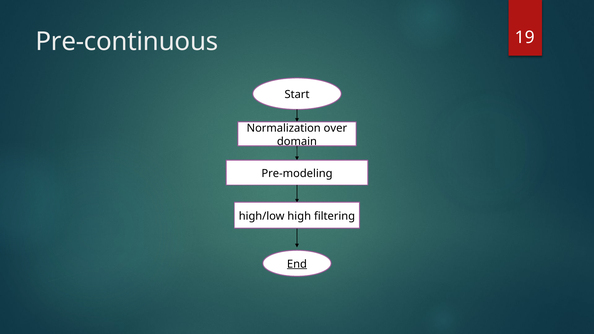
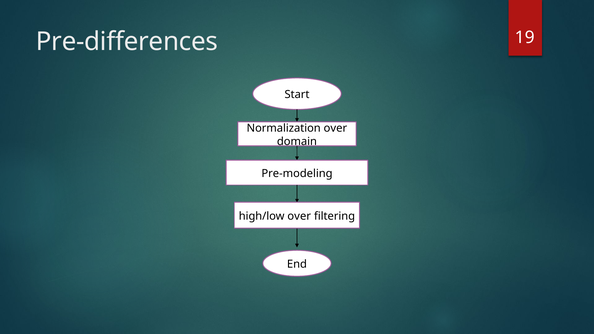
Pre-continuous: Pre-continuous -> Pre-differences
high/low high: high -> over
End underline: present -> none
